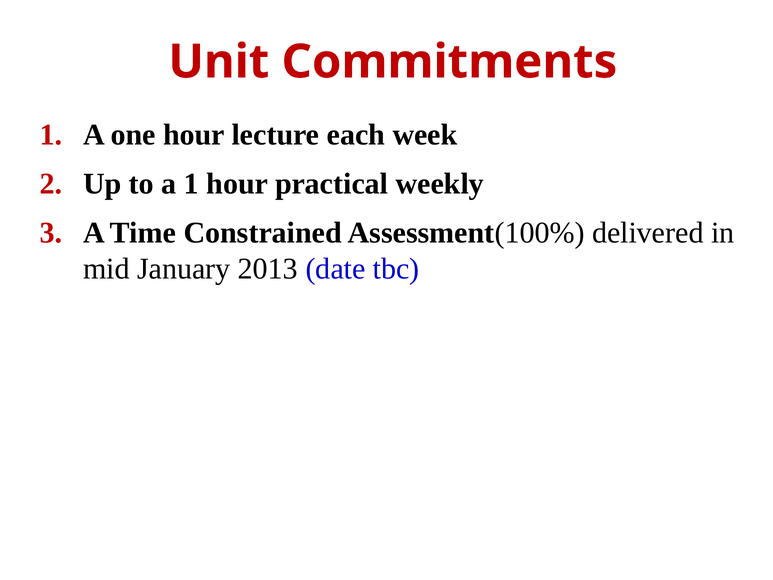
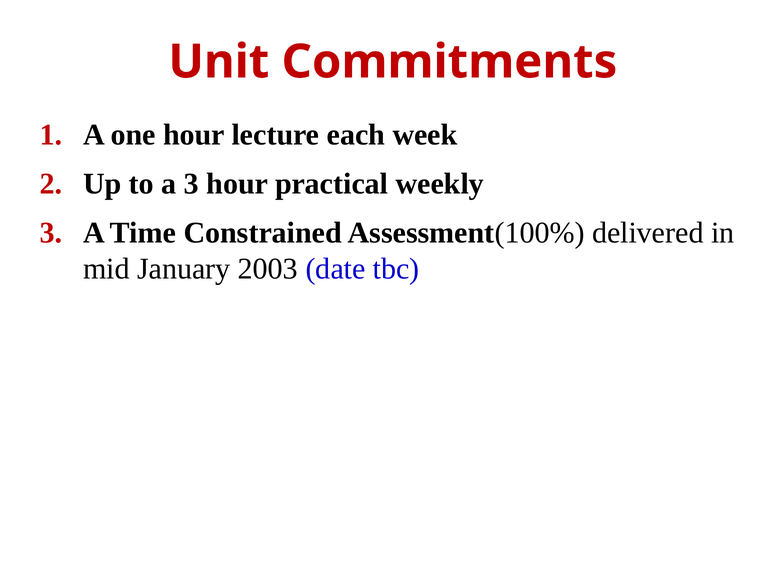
a 1: 1 -> 3
2013: 2013 -> 2003
